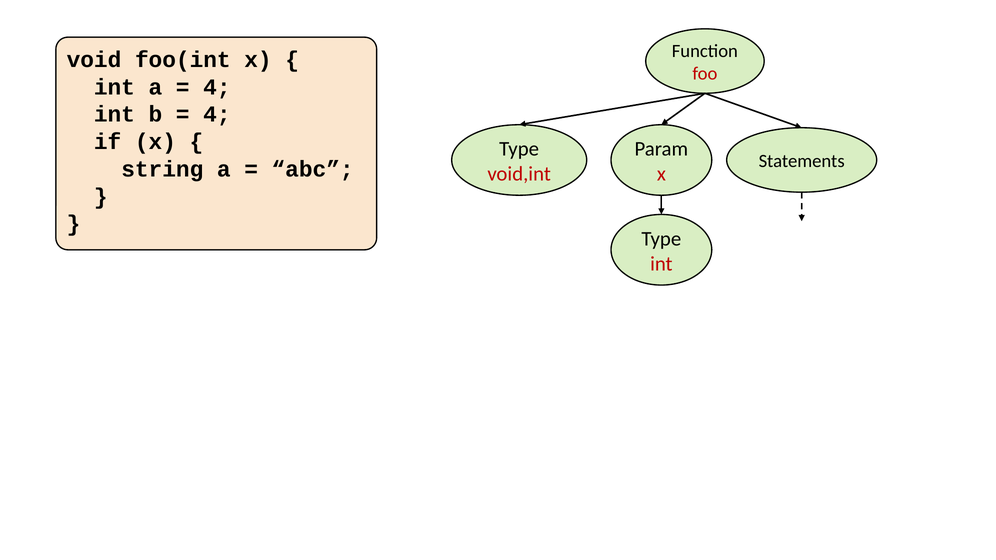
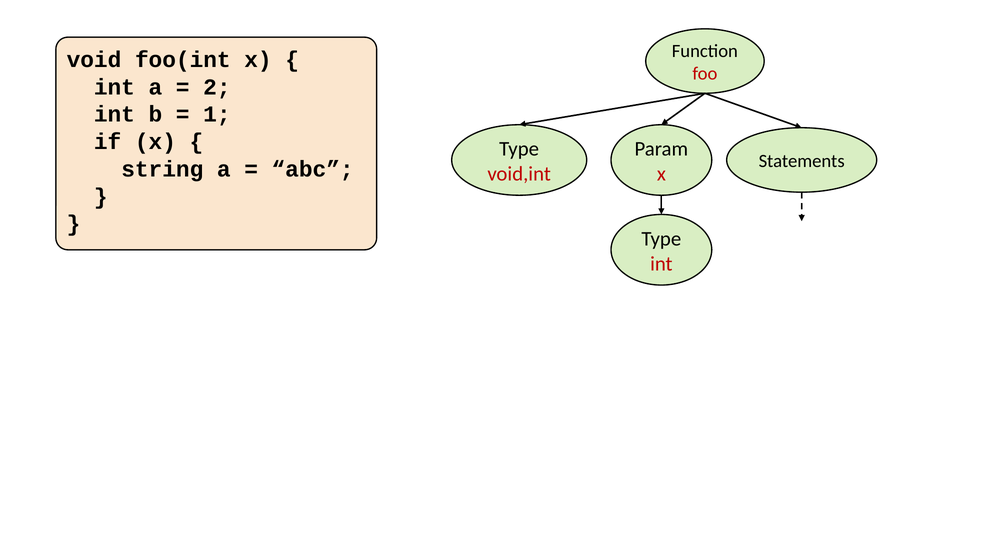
4 at (217, 87): 4 -> 2
4 at (217, 114): 4 -> 1
